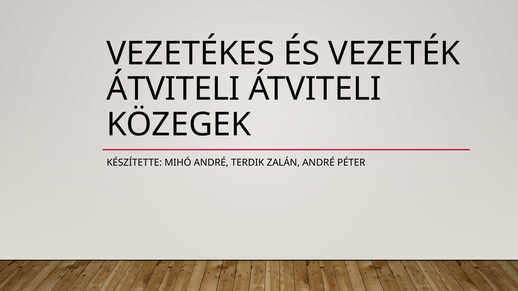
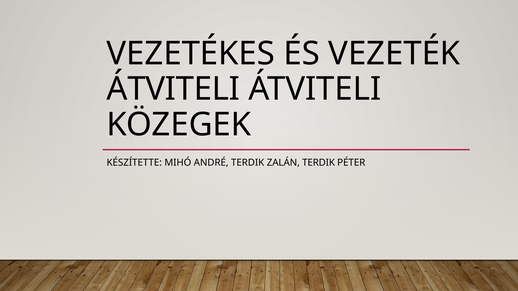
ZALÁN ANDRÉ: ANDRÉ -> TERDIK
